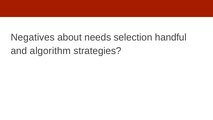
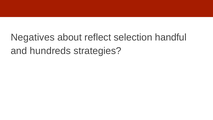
needs: needs -> reflect
algorithm: algorithm -> hundreds
